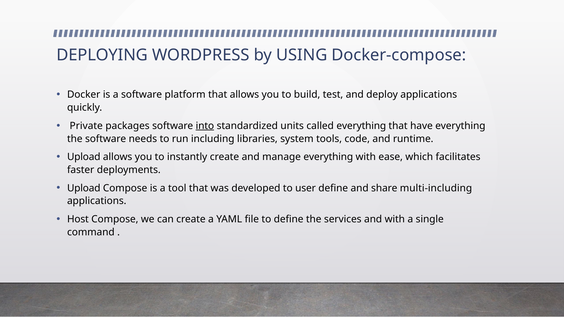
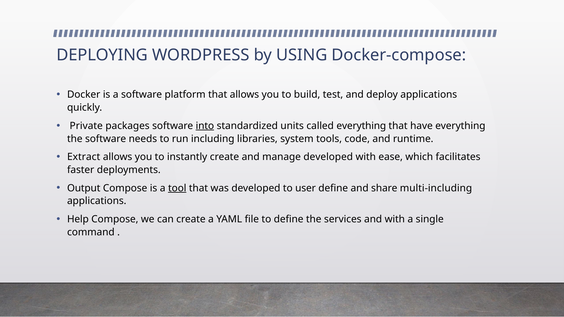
Upload at (84, 157): Upload -> Extract
manage everything: everything -> developed
Upload at (84, 188): Upload -> Output
tool underline: none -> present
Host: Host -> Help
